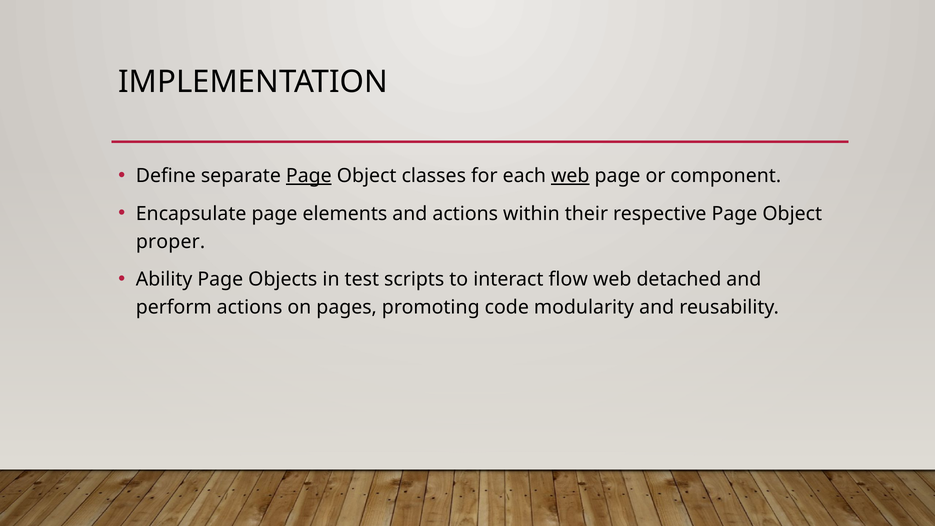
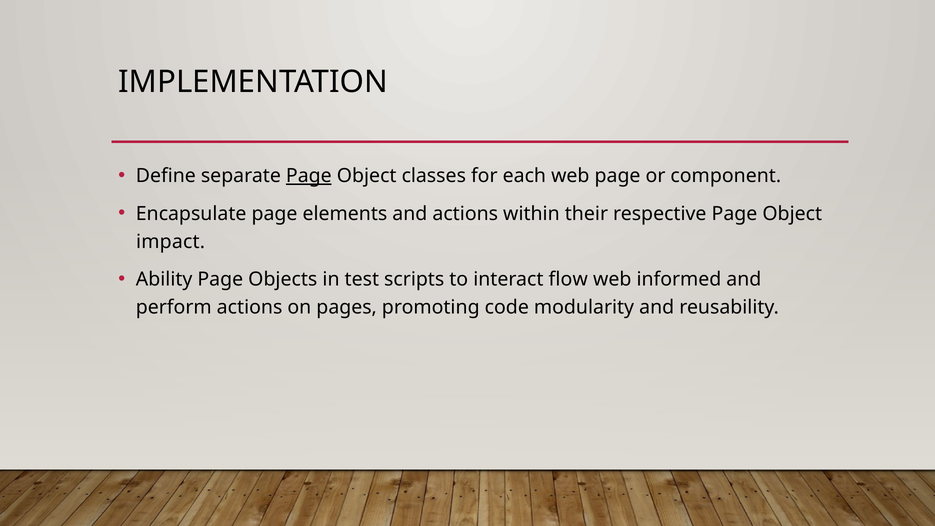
web at (570, 176) underline: present -> none
proper: proper -> impact
detached: detached -> informed
